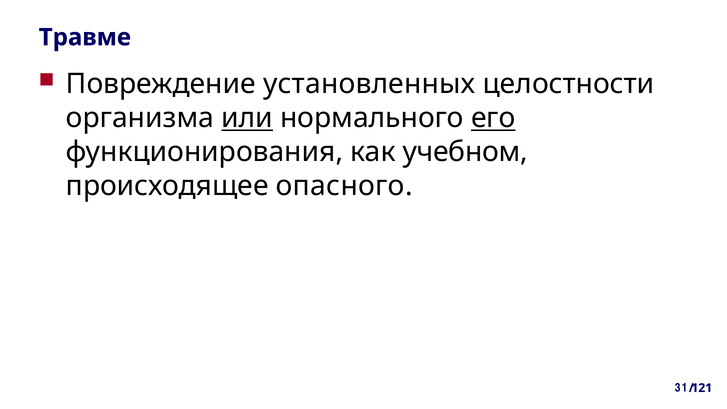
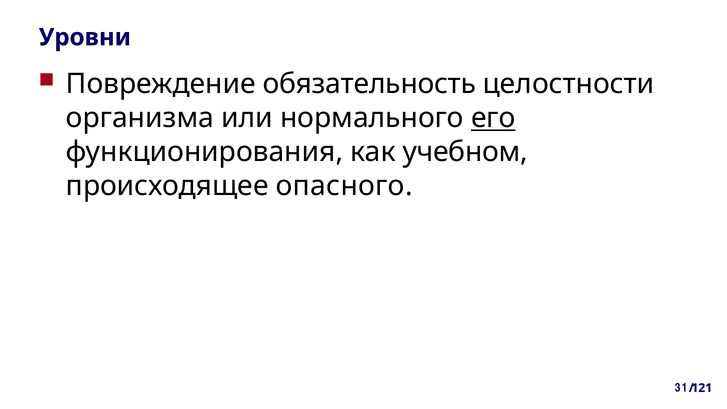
Травме: Травме -> Уровни
установленных: установленных -> обязательность
или underline: present -> none
